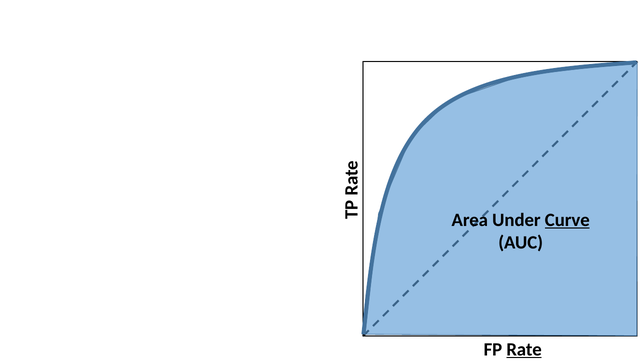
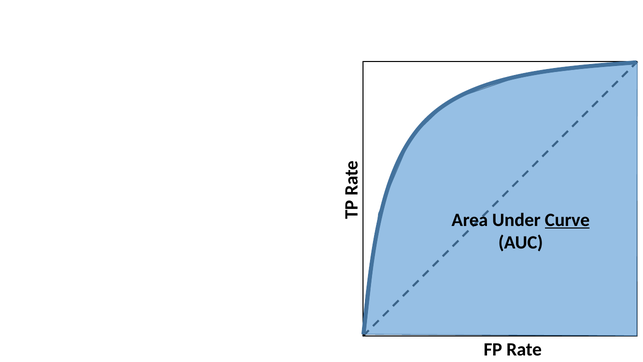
Rate underline: present -> none
